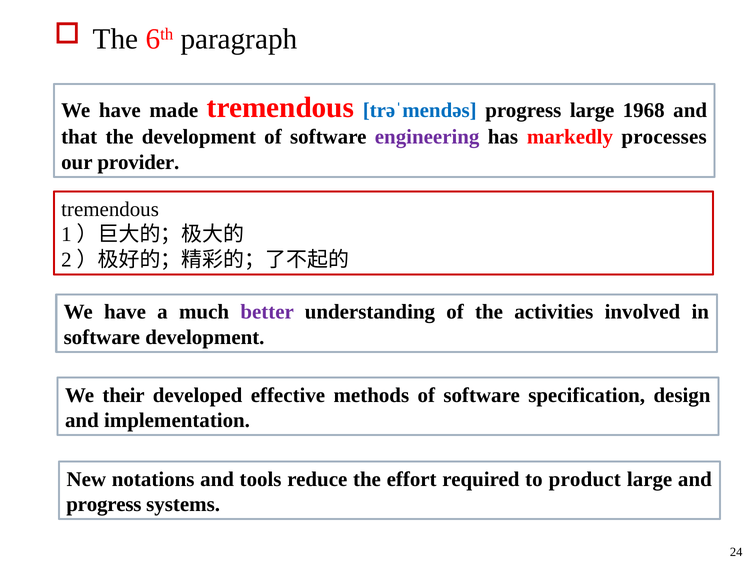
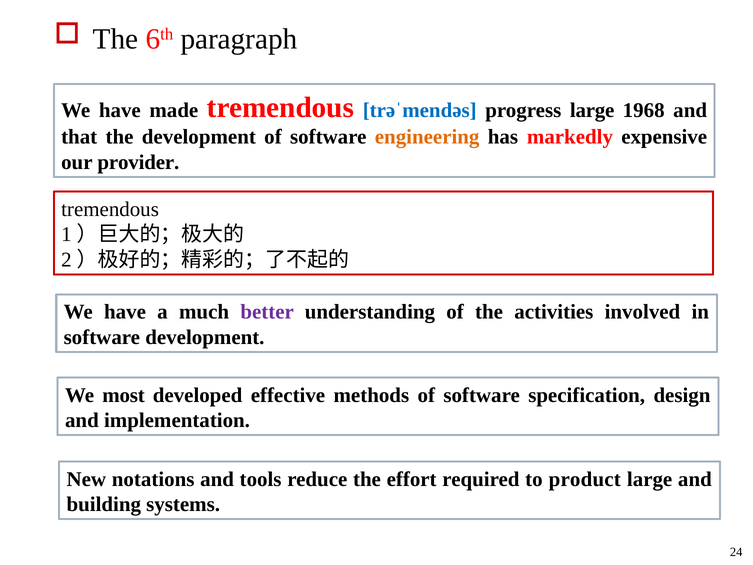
engineering colour: purple -> orange
processes: processes -> expensive
their: their -> most
progress at (104, 504): progress -> building
